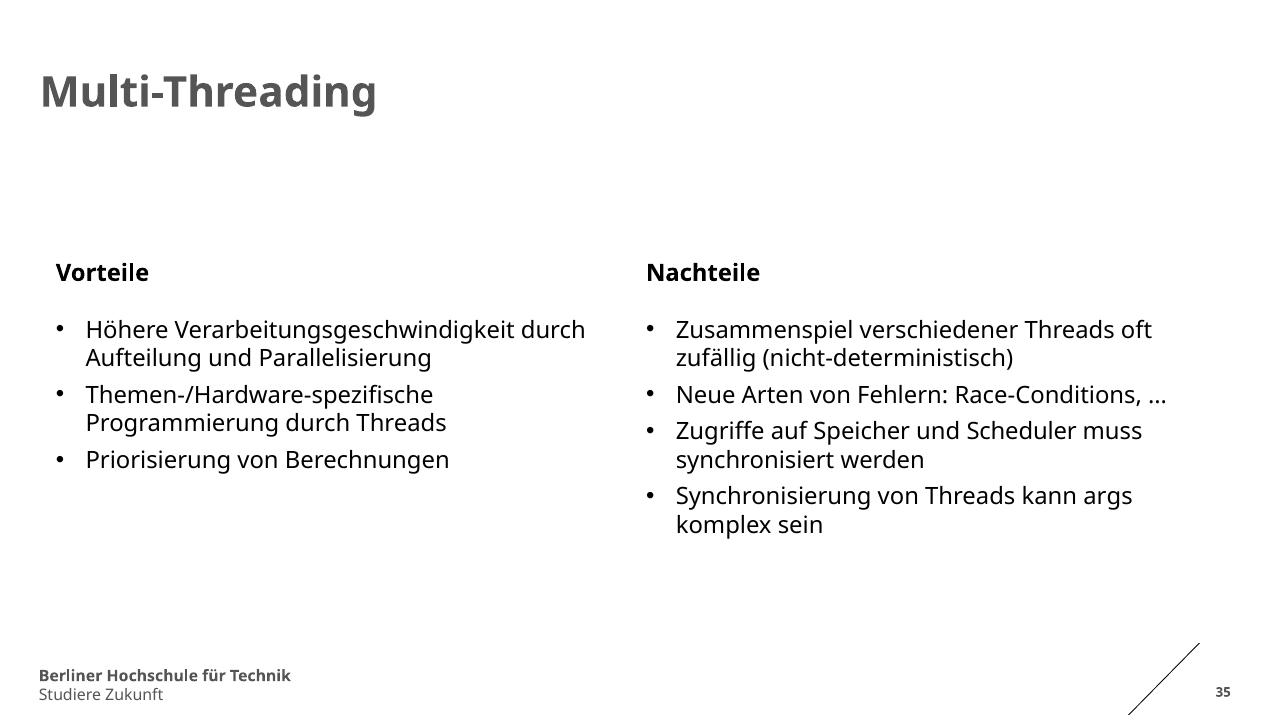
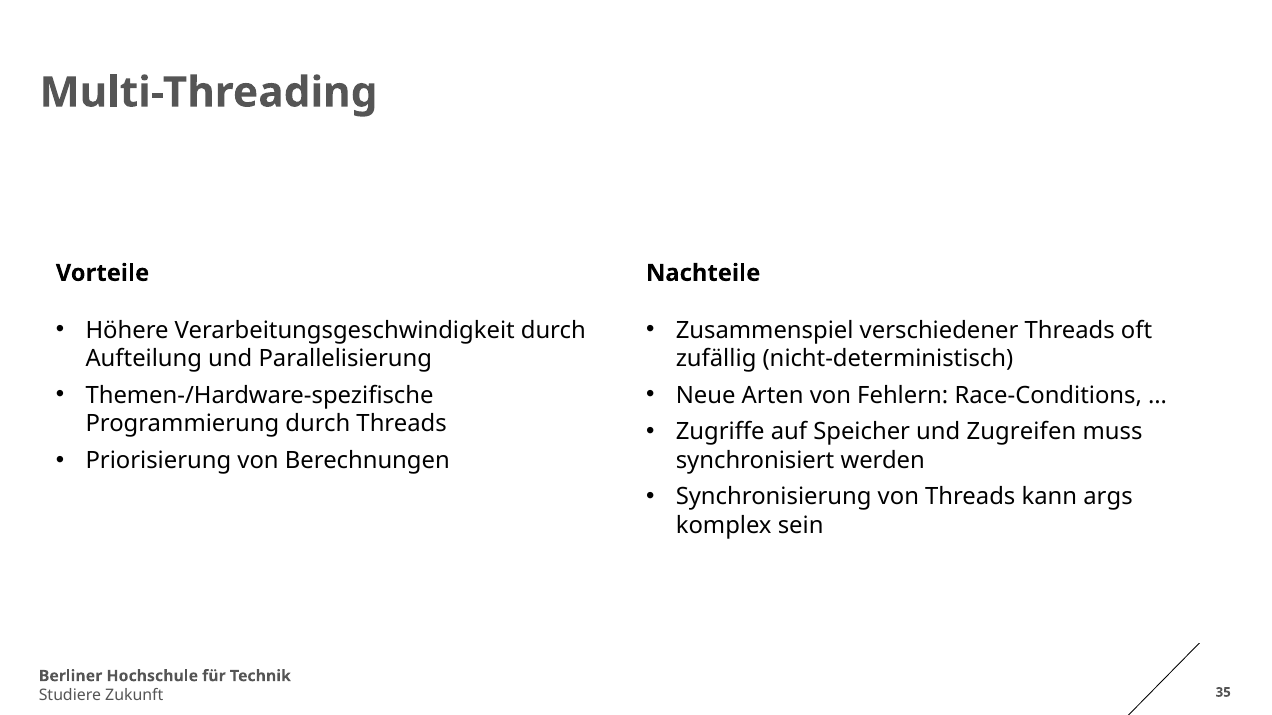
Scheduler: Scheduler -> Zugreifen
